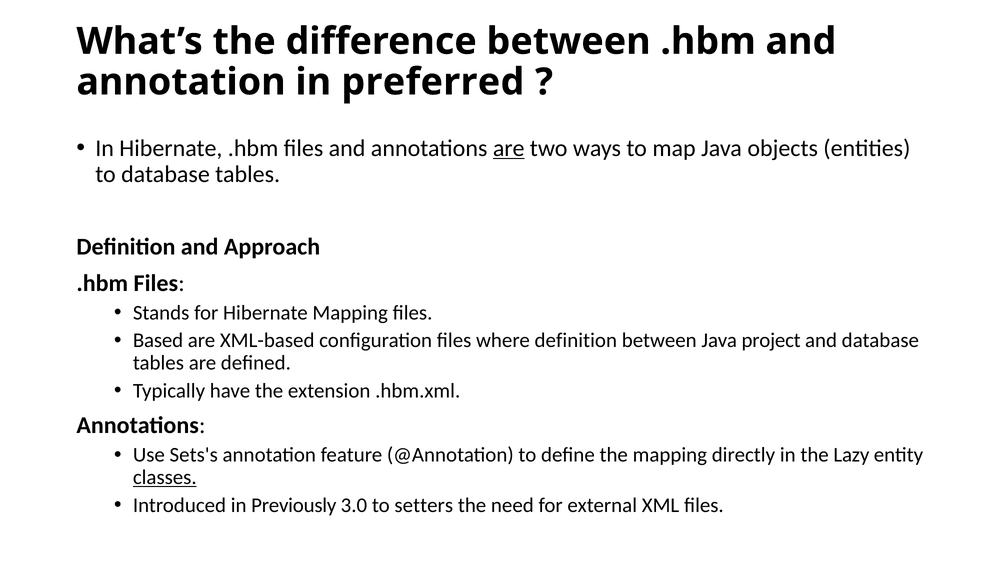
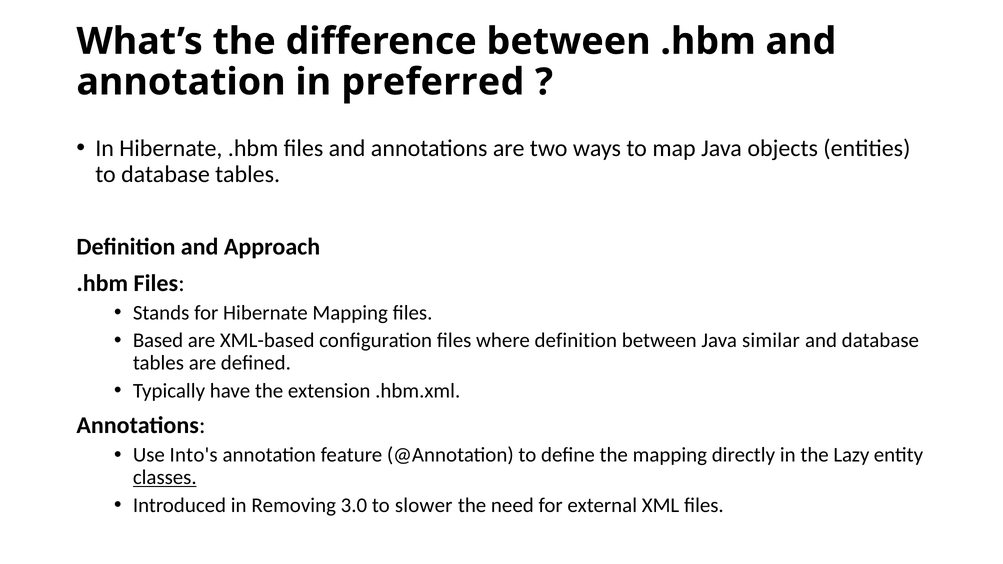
are at (509, 148) underline: present -> none
project: project -> similar
Sets's: Sets's -> Into's
Previously: Previously -> Removing
setters: setters -> slower
